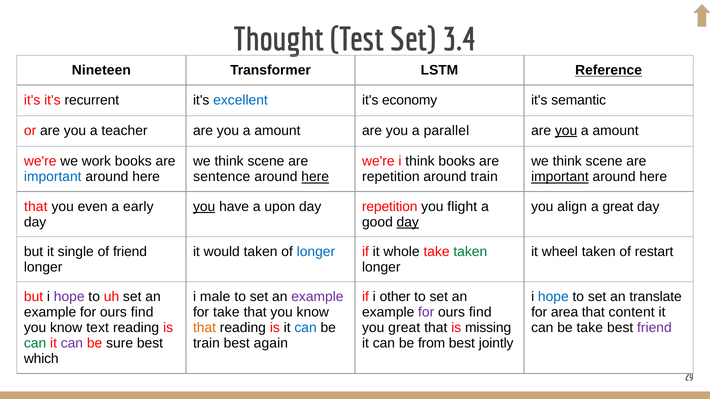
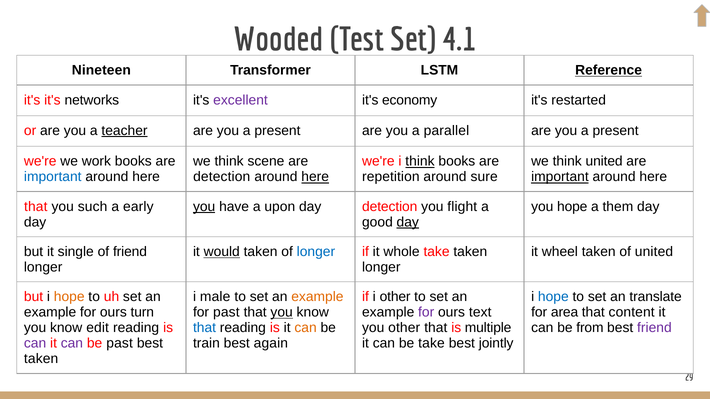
Thought: Thought -> Wooded
3.4: 3.4 -> 4.1
recurrent: recurrent -> networks
excellent colour: blue -> purple
semantic: semantic -> restarted
teacher underline: none -> present
amount at (277, 131): amount -> present
you at (566, 131) underline: present -> none
amount at (616, 131): amount -> present
think at (420, 162) underline: none -> present
scene at (604, 162): scene -> united
sentence at (222, 177): sentence -> detection
around train: train -> sure
even: even -> such
day repetition: repetition -> detection
you align: align -> hope
a great: great -> them
would underline: none -> present
taken at (470, 252) colour: green -> black
of restart: restart -> united
hope at (69, 297) colour: purple -> orange
example at (317, 297) colour: purple -> orange
find at (142, 313): find -> turn
for take: take -> past
you at (282, 313) underline: none -> present
find at (480, 313): find -> text
text: text -> edit
that at (205, 328) colour: orange -> blue
can at (306, 328) colour: blue -> orange
you great: great -> other
missing: missing -> multiple
be take: take -> from
can at (35, 344) colour: green -> purple
be sure: sure -> past
be from: from -> take
which at (41, 359): which -> taken
